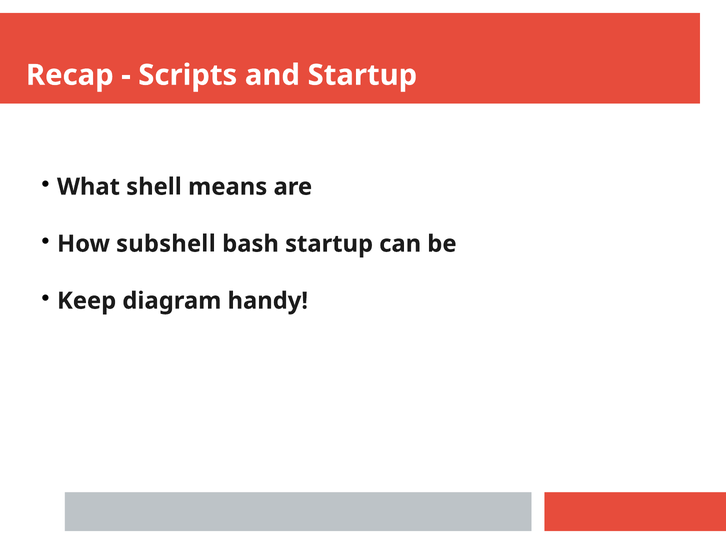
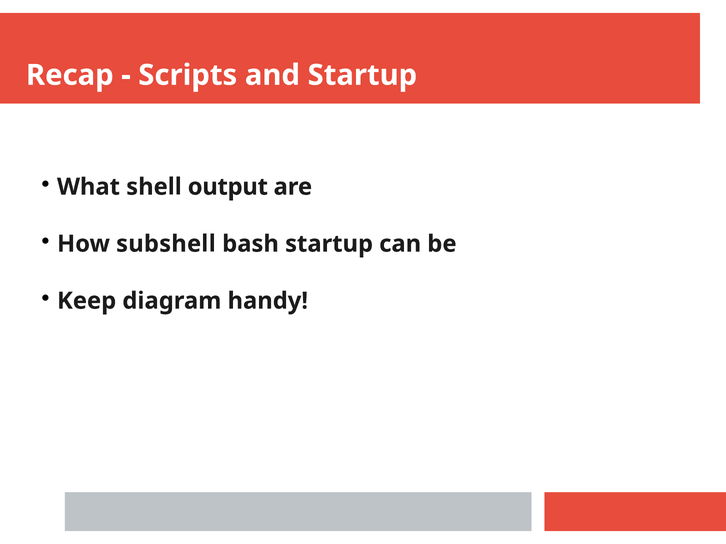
means: means -> output
